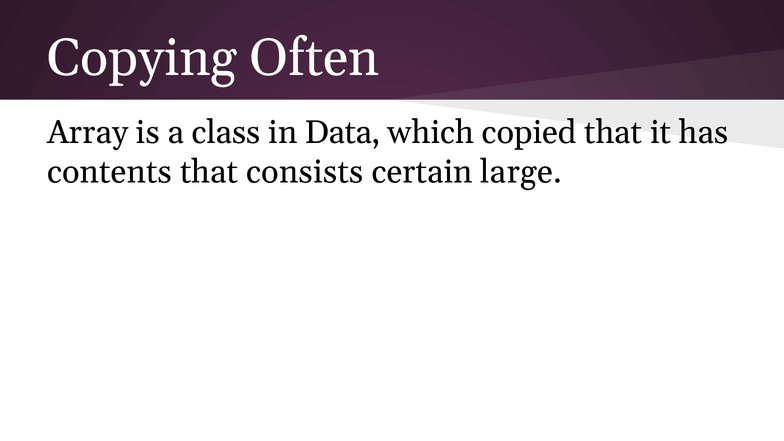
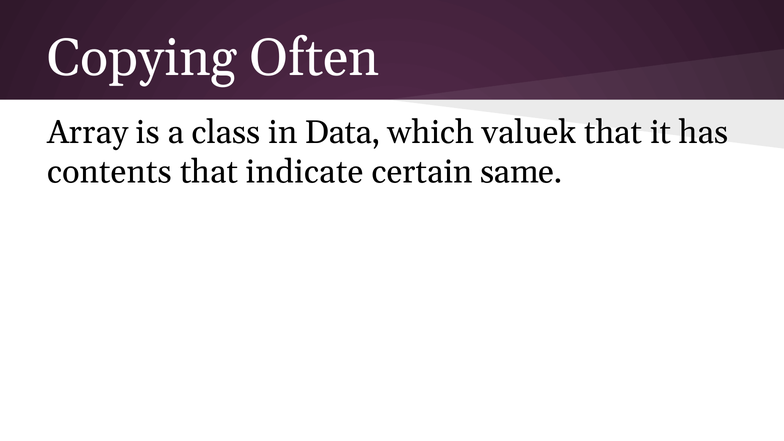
copied: copied -> valuek
consists: consists -> indicate
large: large -> same
